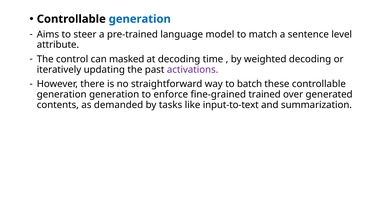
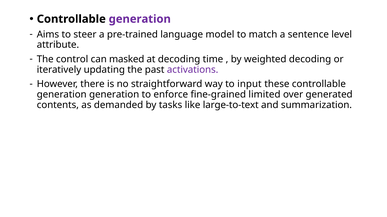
generation at (140, 19) colour: blue -> purple
batch: batch -> input
trained: trained -> limited
input-to-text: input-to-text -> large-to-text
